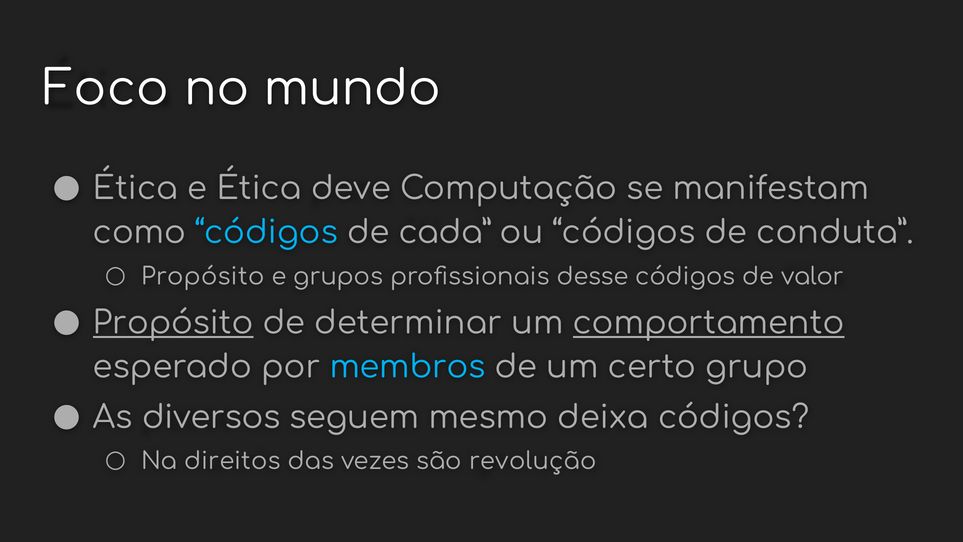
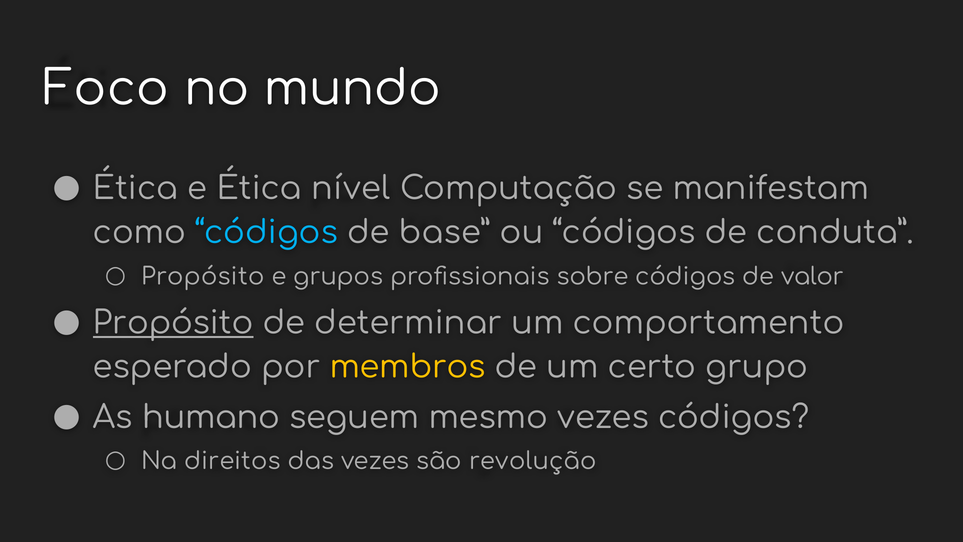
deve: deve -> nível
cada: cada -> base
desse: desse -> sobre
comportamento underline: present -> none
membros colour: light blue -> yellow
diversos: diversos -> humano
mesmo deixa: deixa -> vezes
